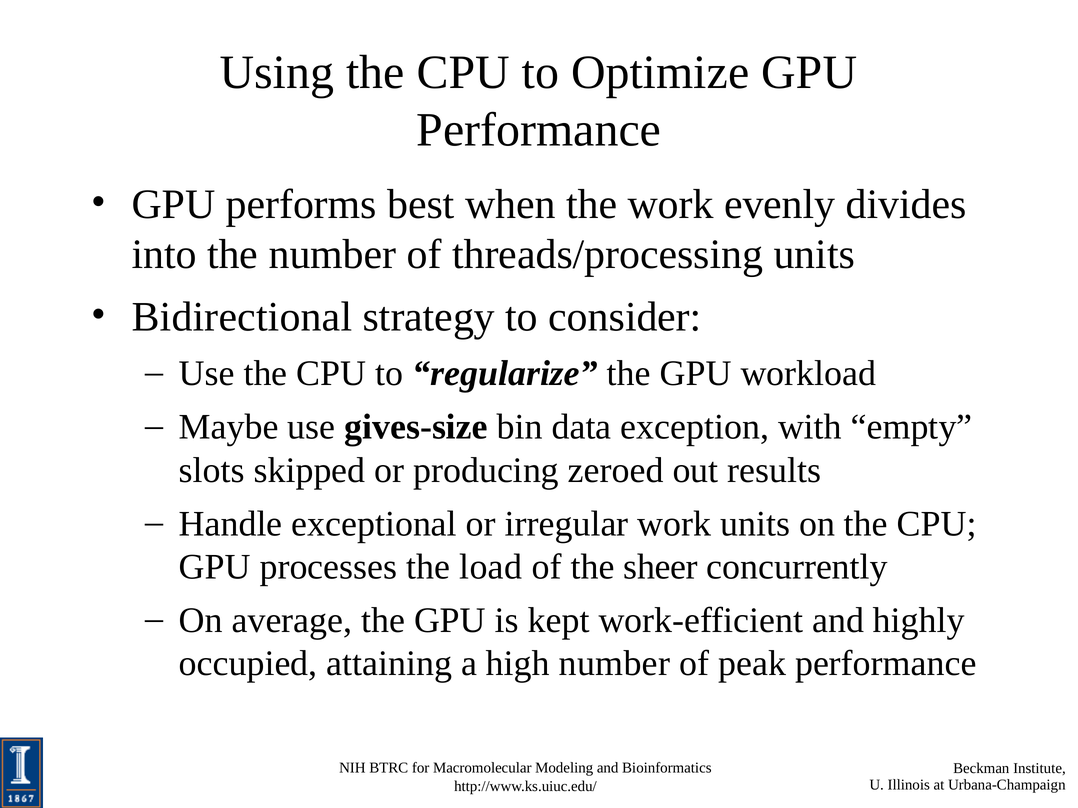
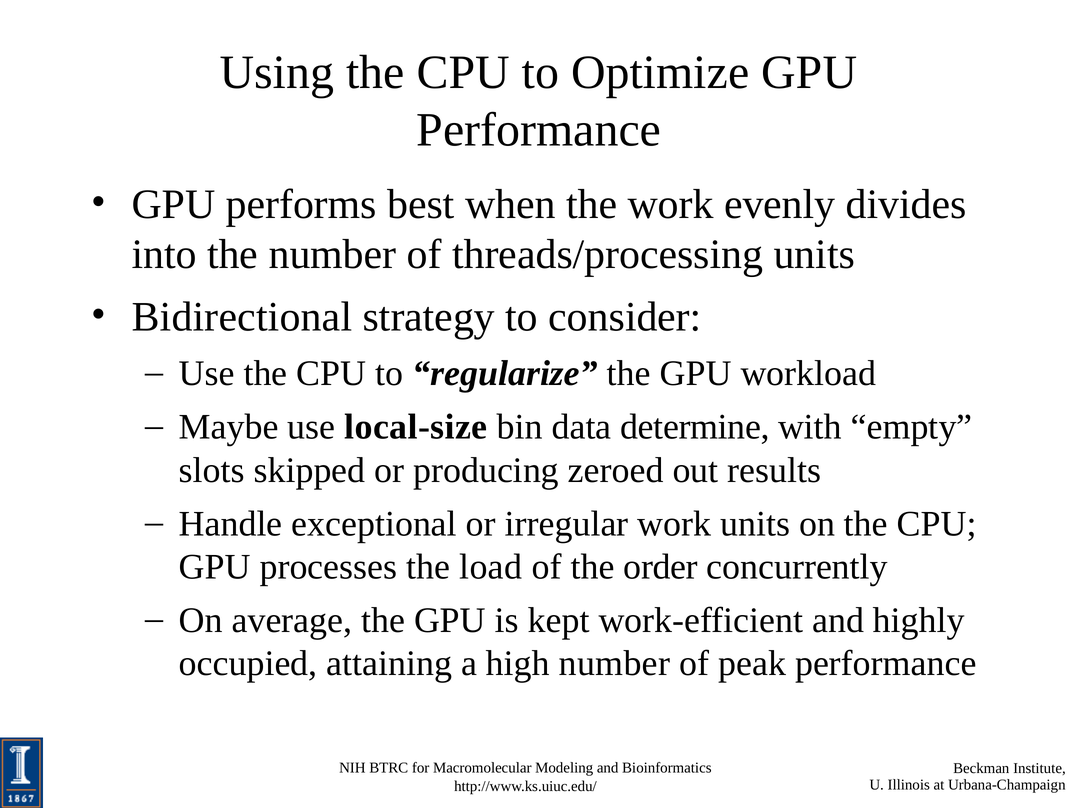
gives-size: gives-size -> local-size
exception: exception -> determine
sheer: sheer -> order
